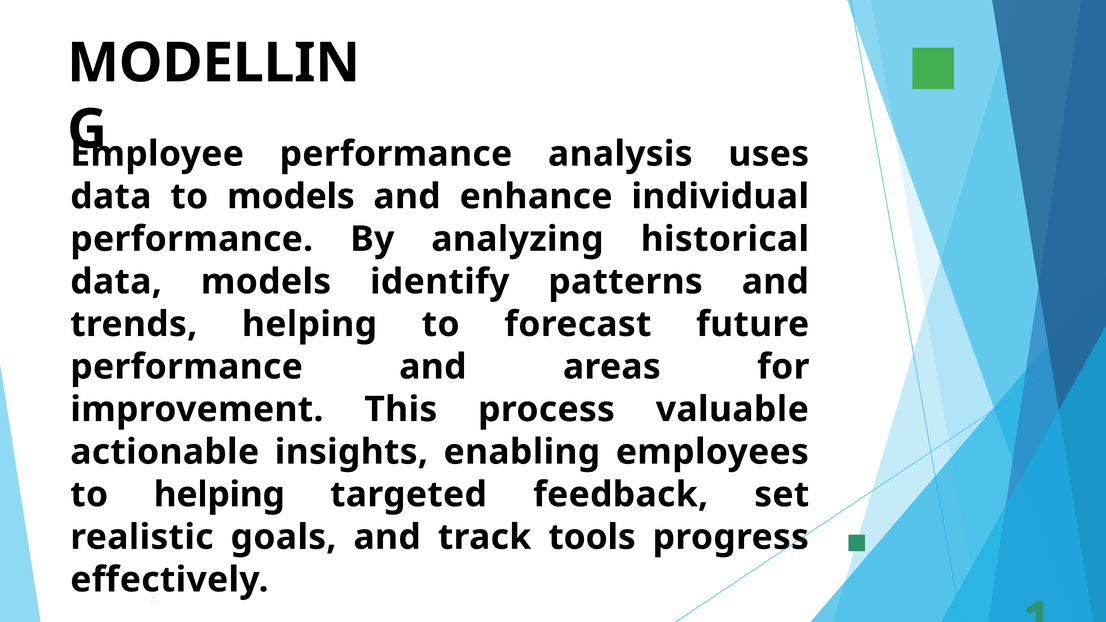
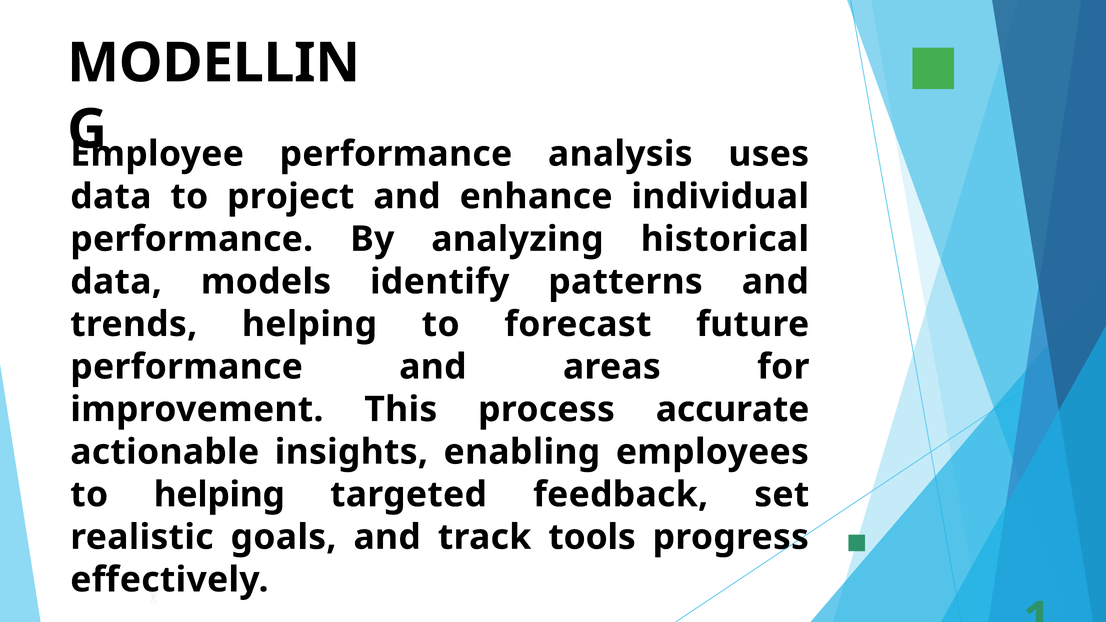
to models: models -> project
valuable: valuable -> accurate
